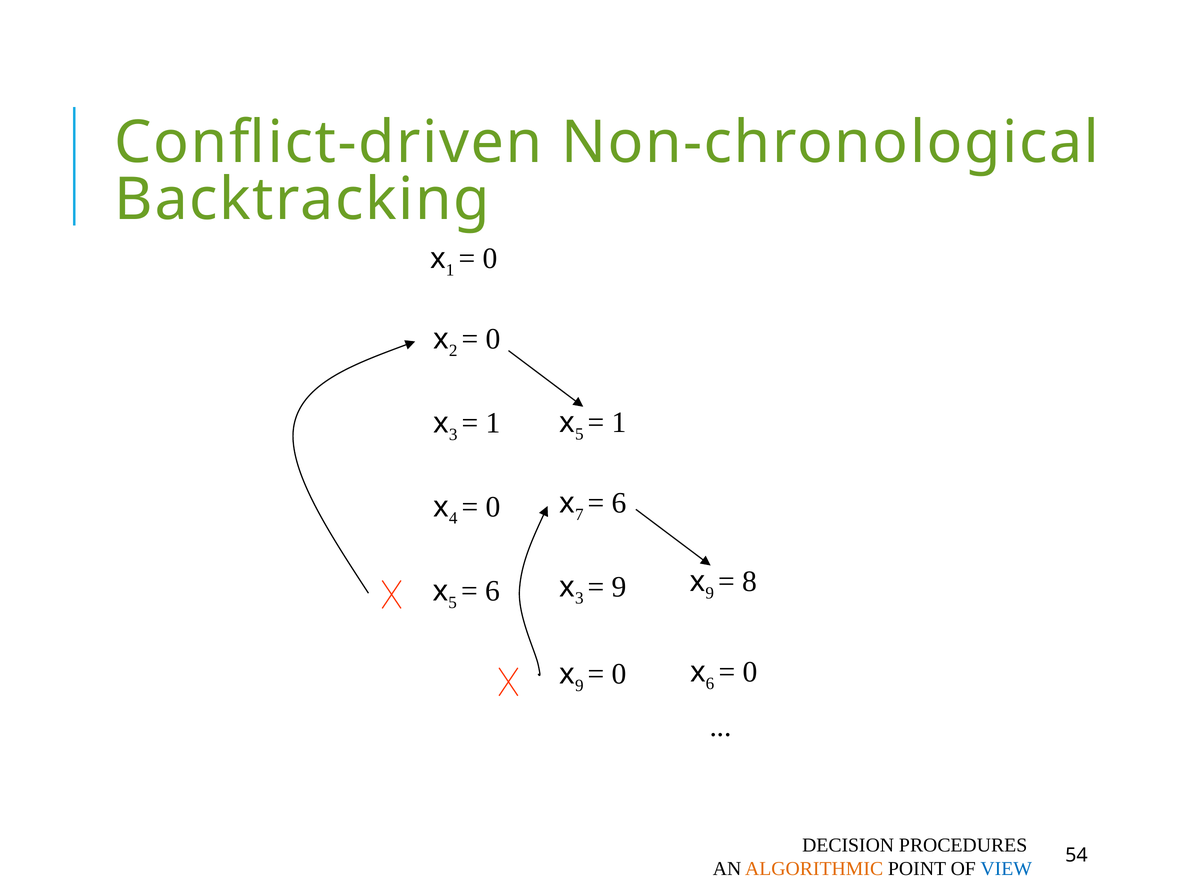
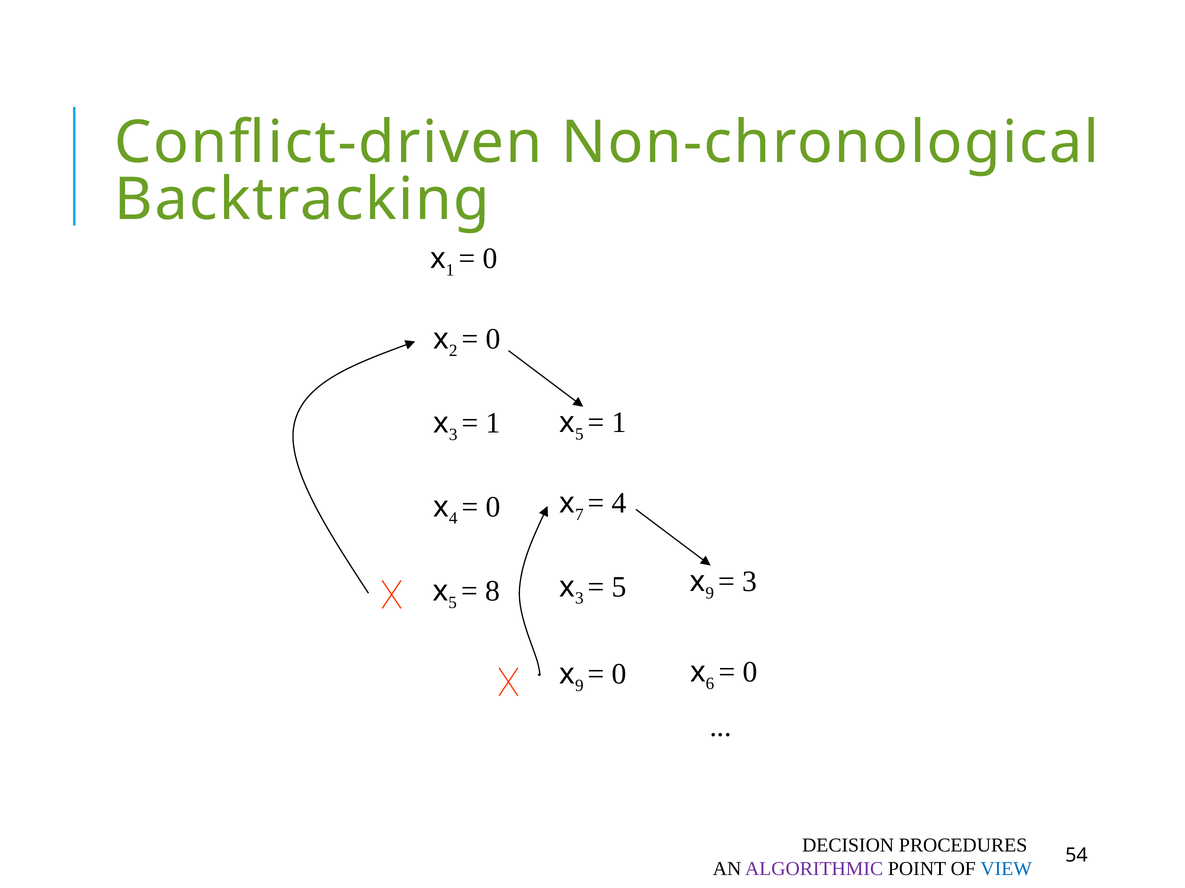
6 at (619, 503): 6 -> 4
8 at (750, 582): 8 -> 3
9 at (619, 587): 9 -> 5
6 at (493, 591): 6 -> 8
ALGORITHMIC colour: orange -> purple
